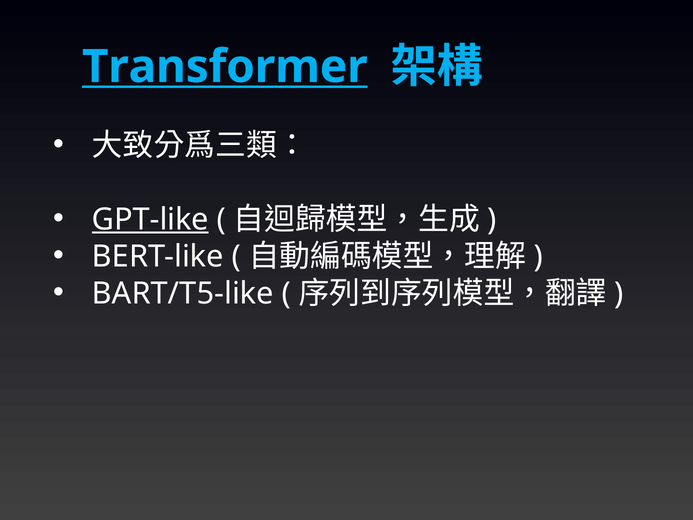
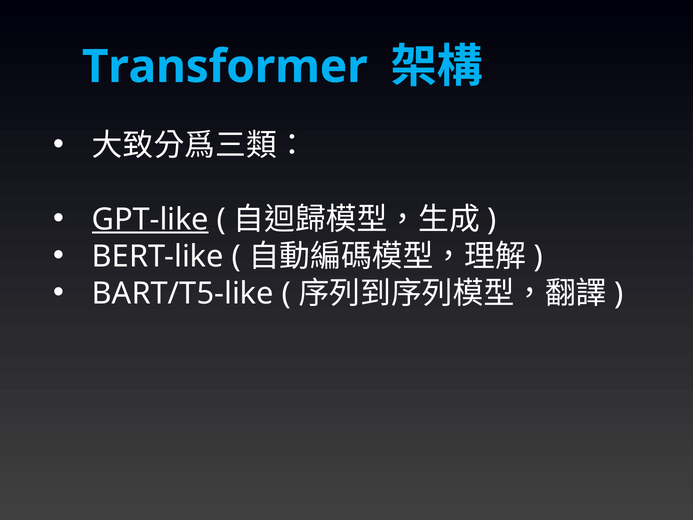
Transformer underline: present -> none
